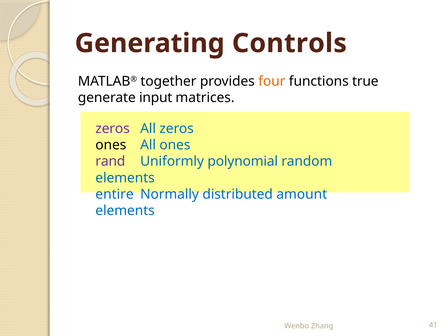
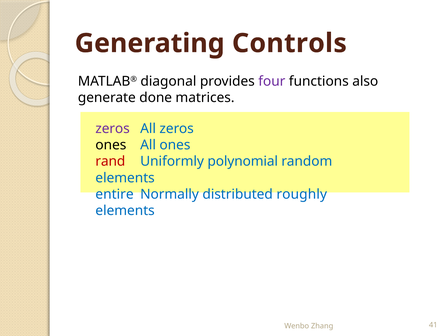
together: together -> diagonal
four colour: orange -> purple
true: true -> also
input: input -> done
rand colour: purple -> red
amount: amount -> roughly
